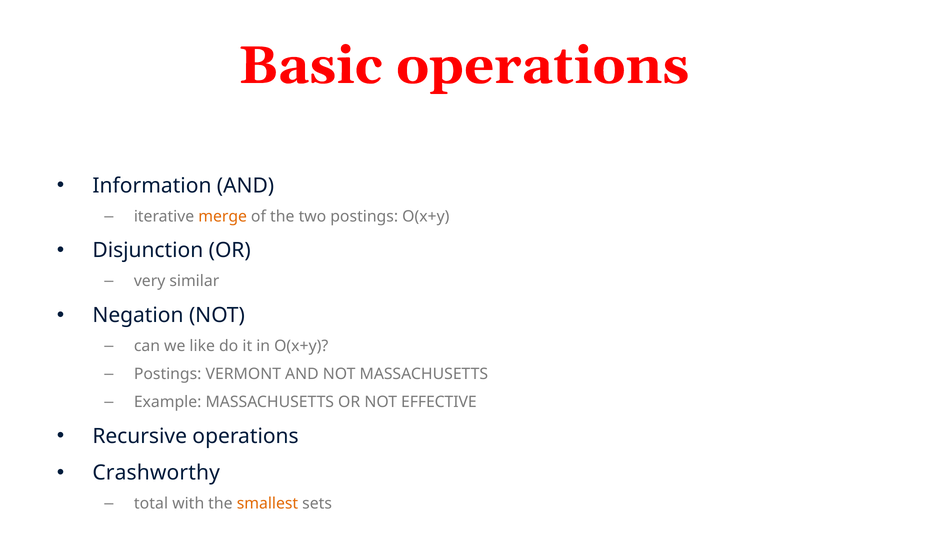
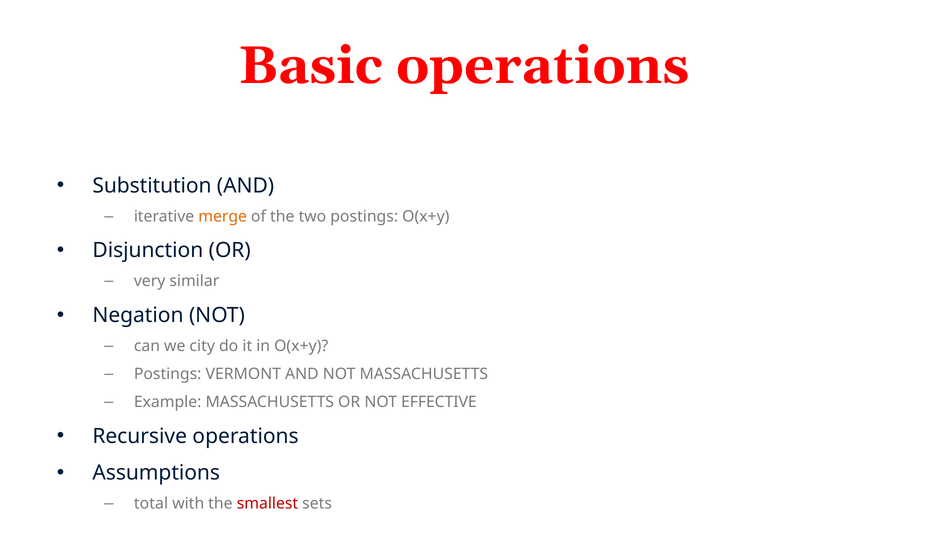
Information: Information -> Substitution
like: like -> city
Crashworthy: Crashworthy -> Assumptions
smallest colour: orange -> red
